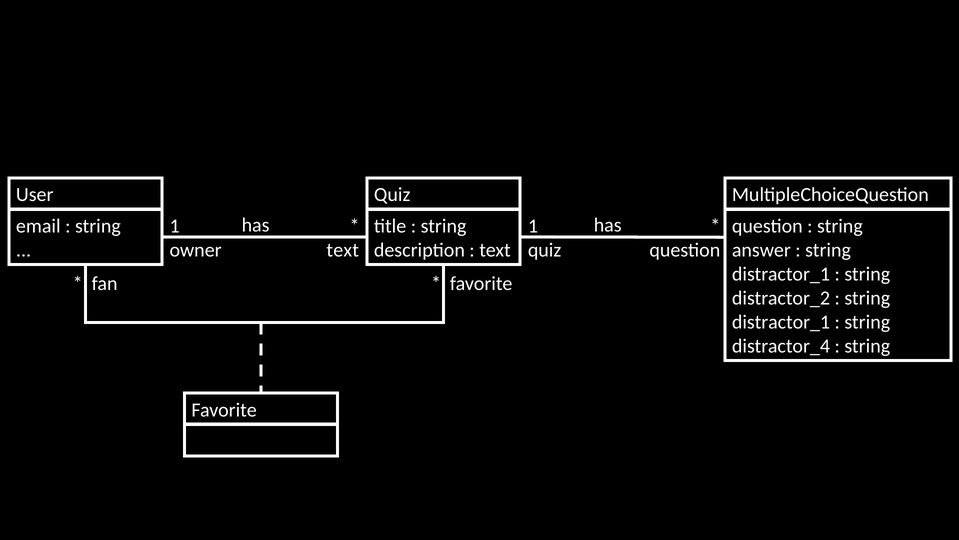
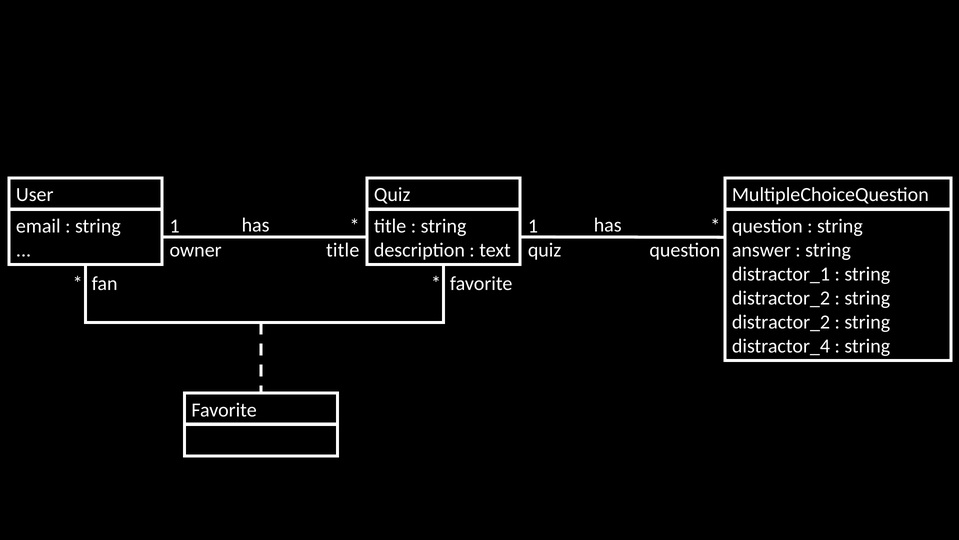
text at (343, 250): text -> title
distractor_1 at (781, 322): distractor_1 -> distractor_2
